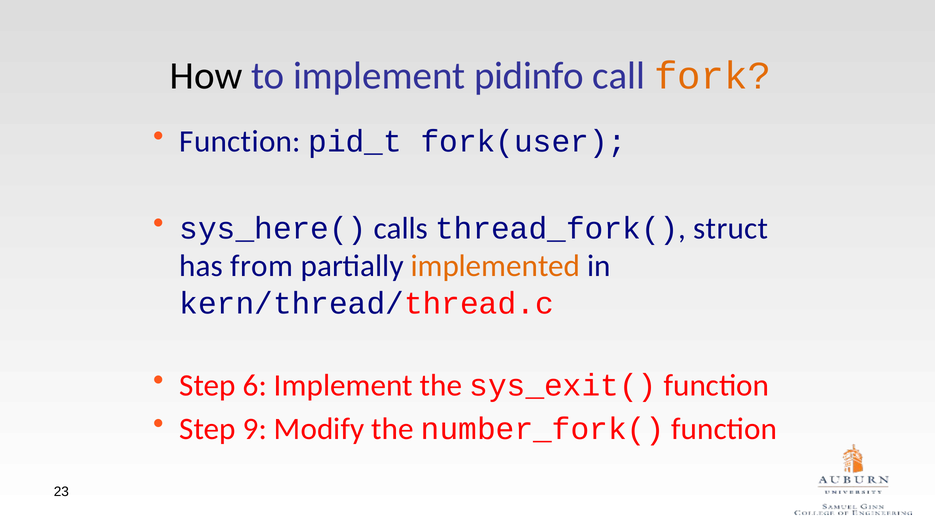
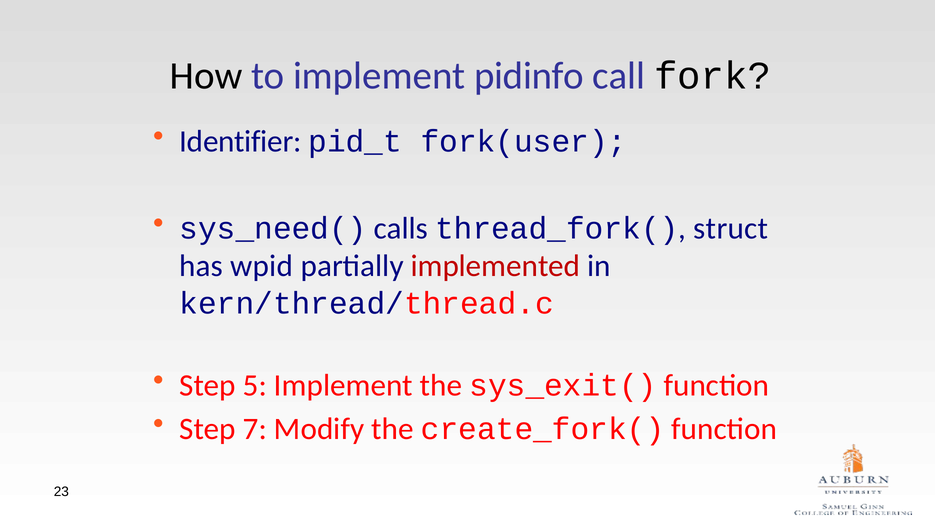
fork colour: orange -> black
Function at (240, 141): Function -> Identifier
sys_here(: sys_here( -> sys_need(
from: from -> wpid
implemented colour: orange -> red
6: 6 -> 5
9: 9 -> 7
number_fork(: number_fork( -> create_fork(
